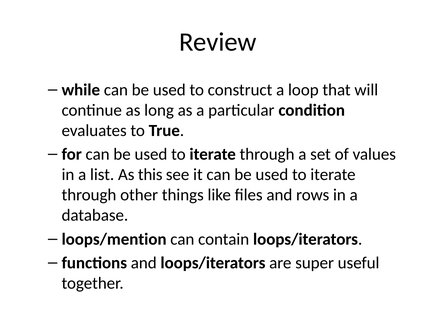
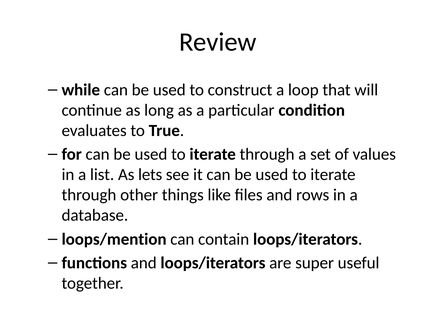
this: this -> lets
